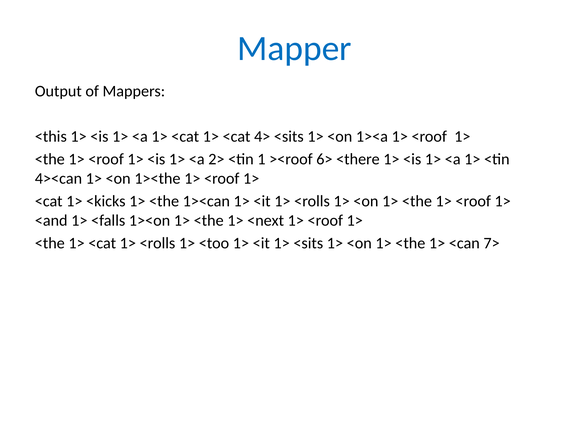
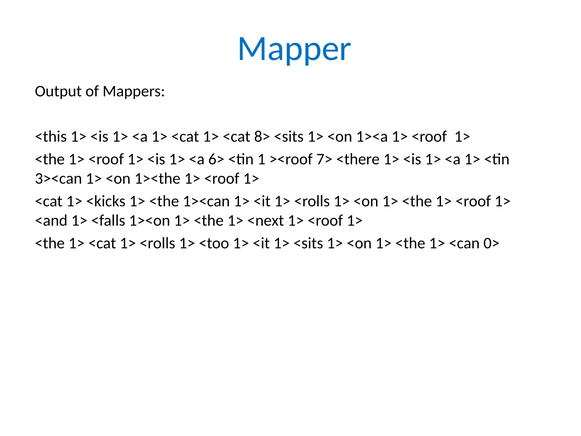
4>: 4> -> 8>
2>: 2> -> 6>
6>: 6> -> 7>
4><can: 4><can -> 3><can
7>: 7> -> 0>
